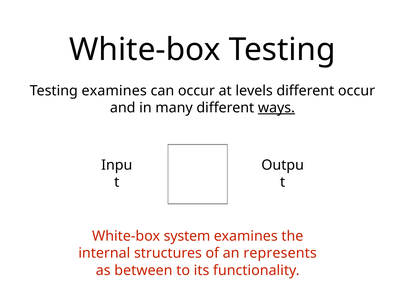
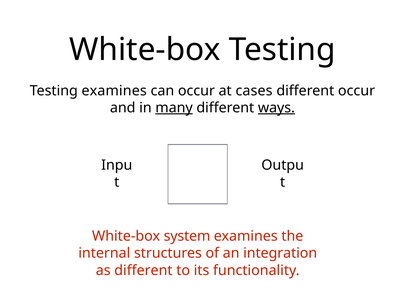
levels: levels -> cases
many underline: none -> present
represents: represents -> integration
as between: between -> different
